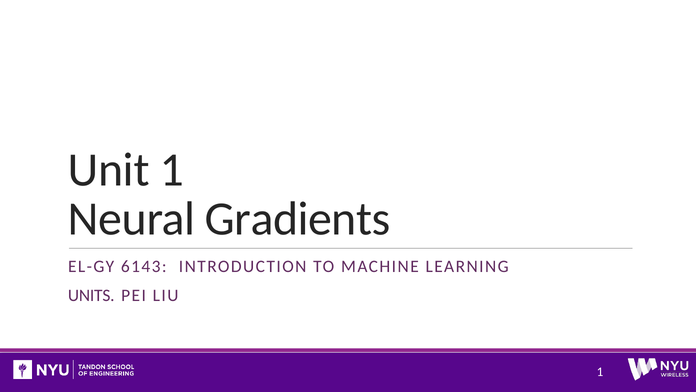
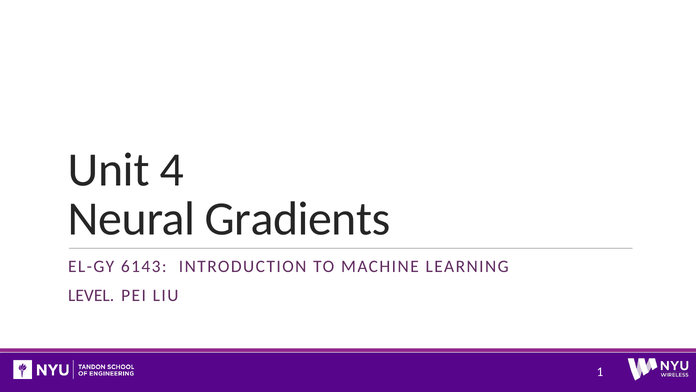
Unit 1: 1 -> 4
UNITS: UNITS -> LEVEL
